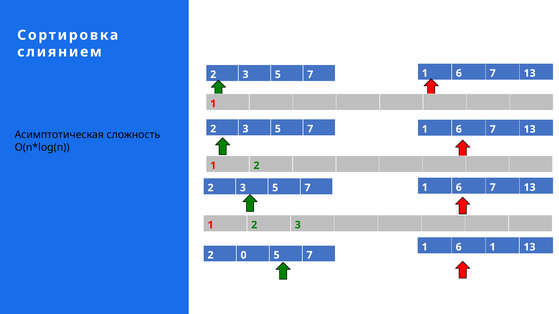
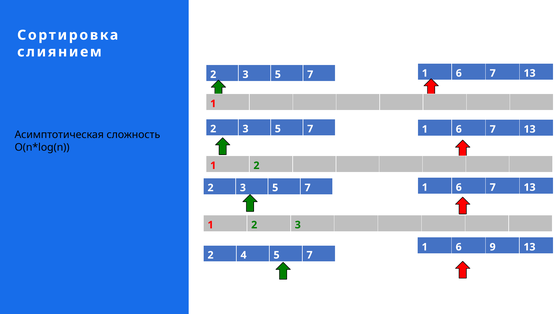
6 1: 1 -> 9
0: 0 -> 4
